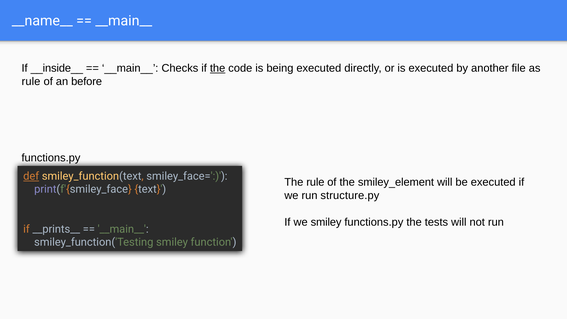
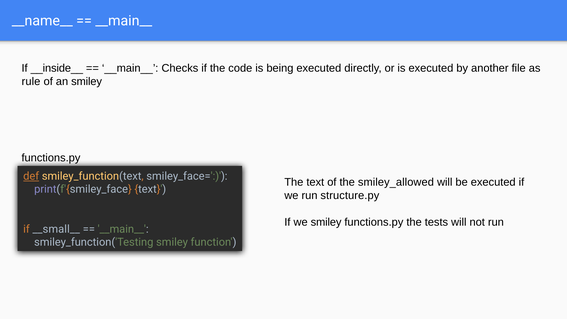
the at (218, 68) underline: present -> none
an before: before -> smiley
The rule: rule -> text
smiley_element: smiley_element -> smiley_allowed
__prints__: __prints__ -> __small__
